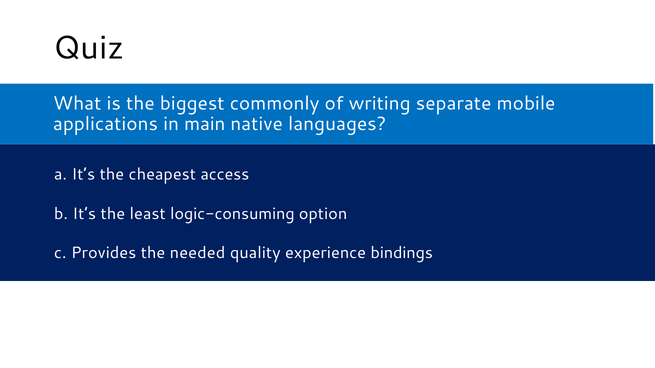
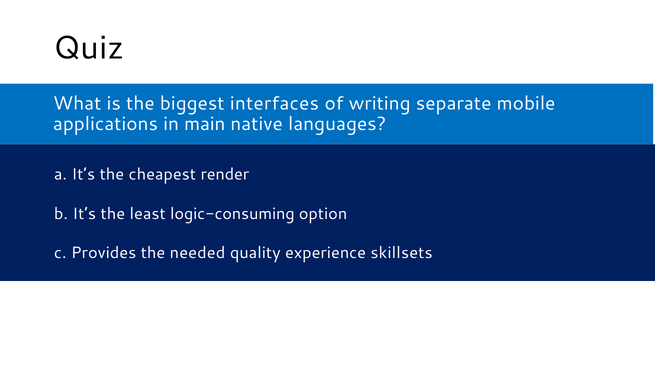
commonly: commonly -> interfaces
access: access -> render
bindings: bindings -> skillsets
